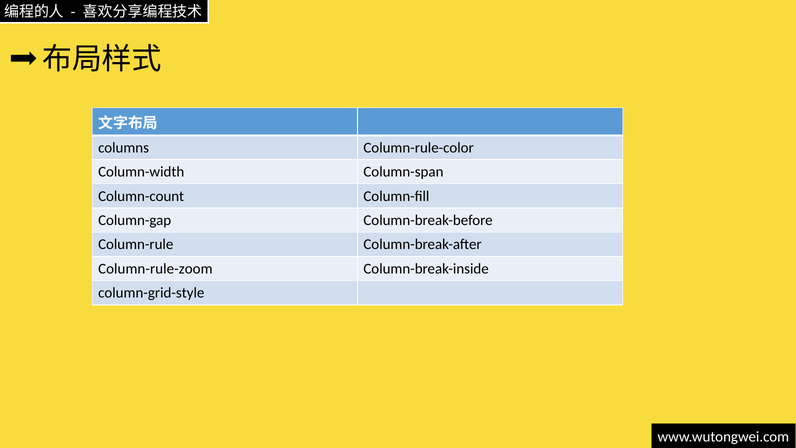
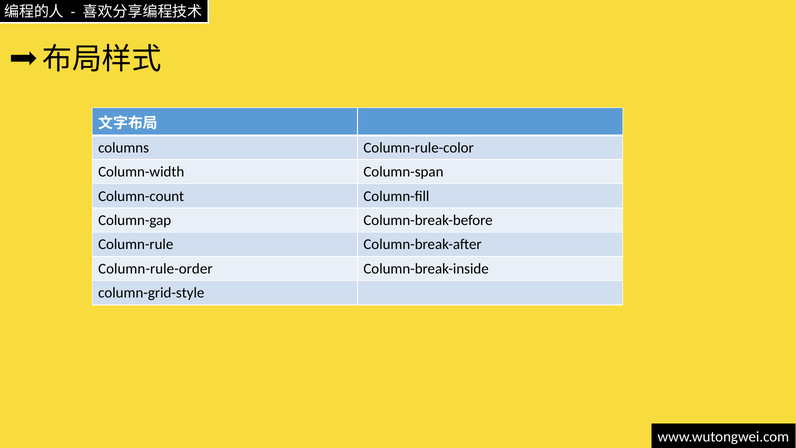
Column-rule-zoom: Column-rule-zoom -> Column-rule-order
